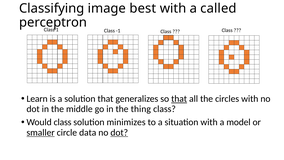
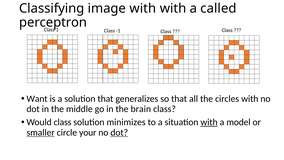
image best: best -> with
Learn: Learn -> Want
that at (179, 99) underline: present -> none
thing: thing -> brain
with at (209, 122) underline: none -> present
data: data -> your
